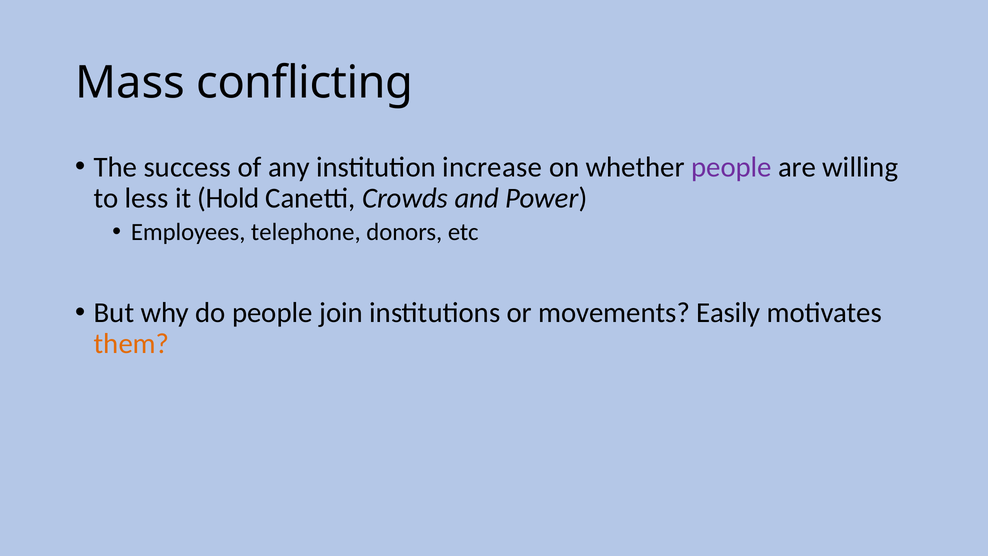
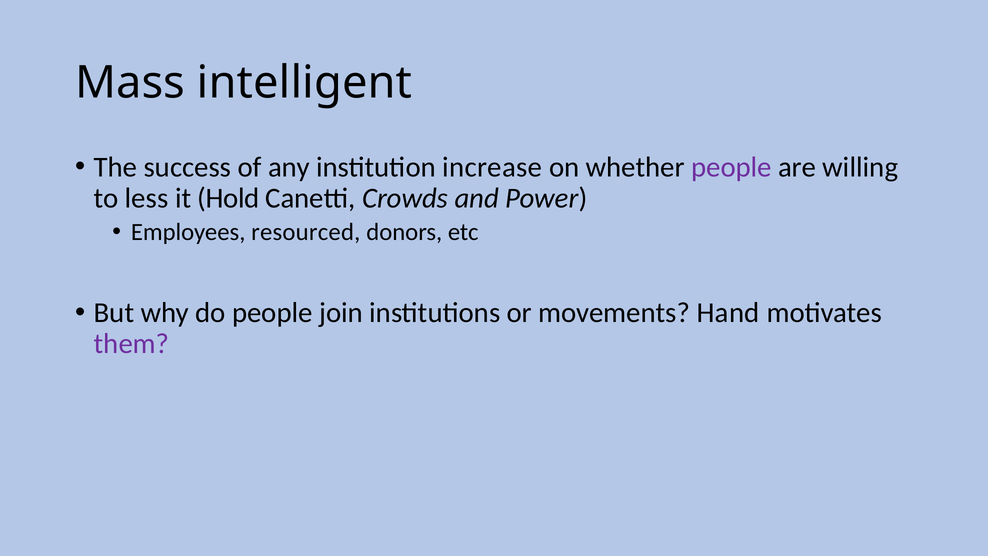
conflicting: conflicting -> intelligent
telephone: telephone -> resourced
Easily: Easily -> Hand
them colour: orange -> purple
